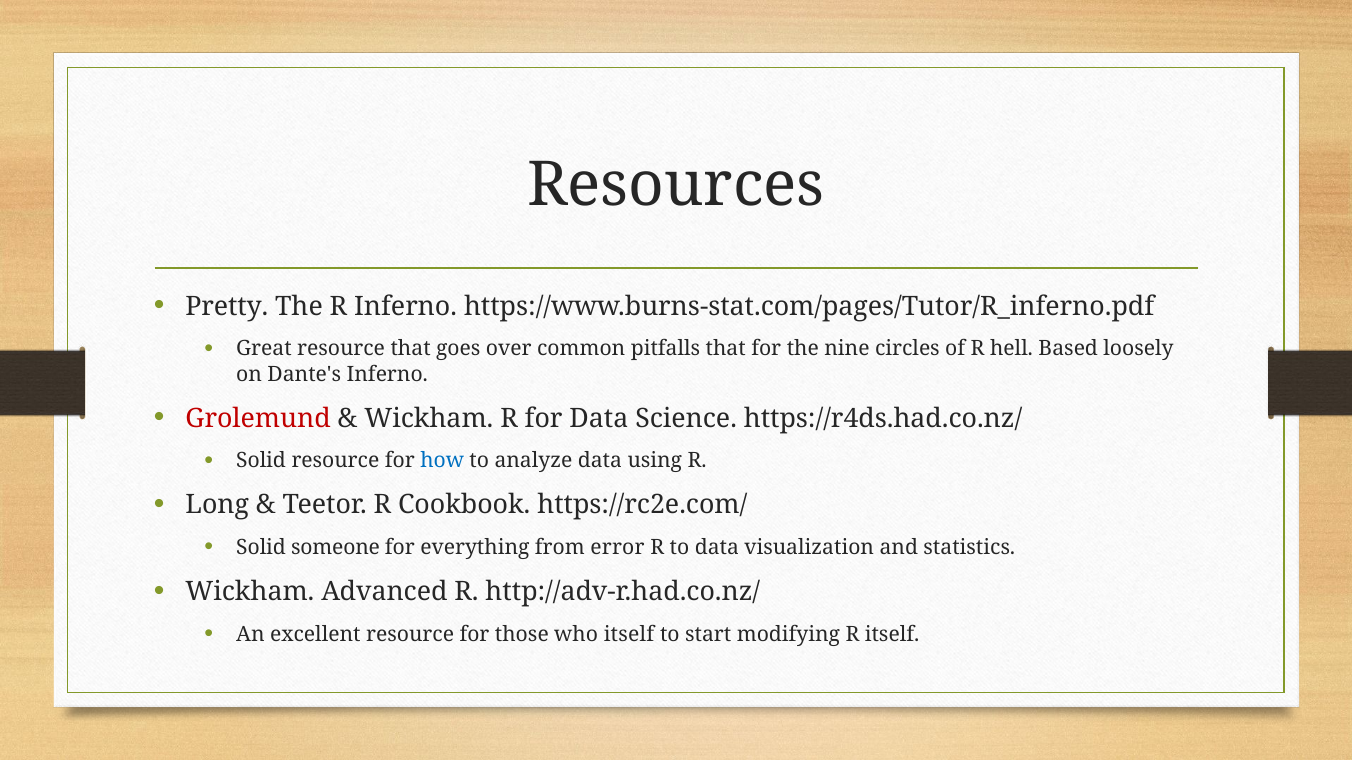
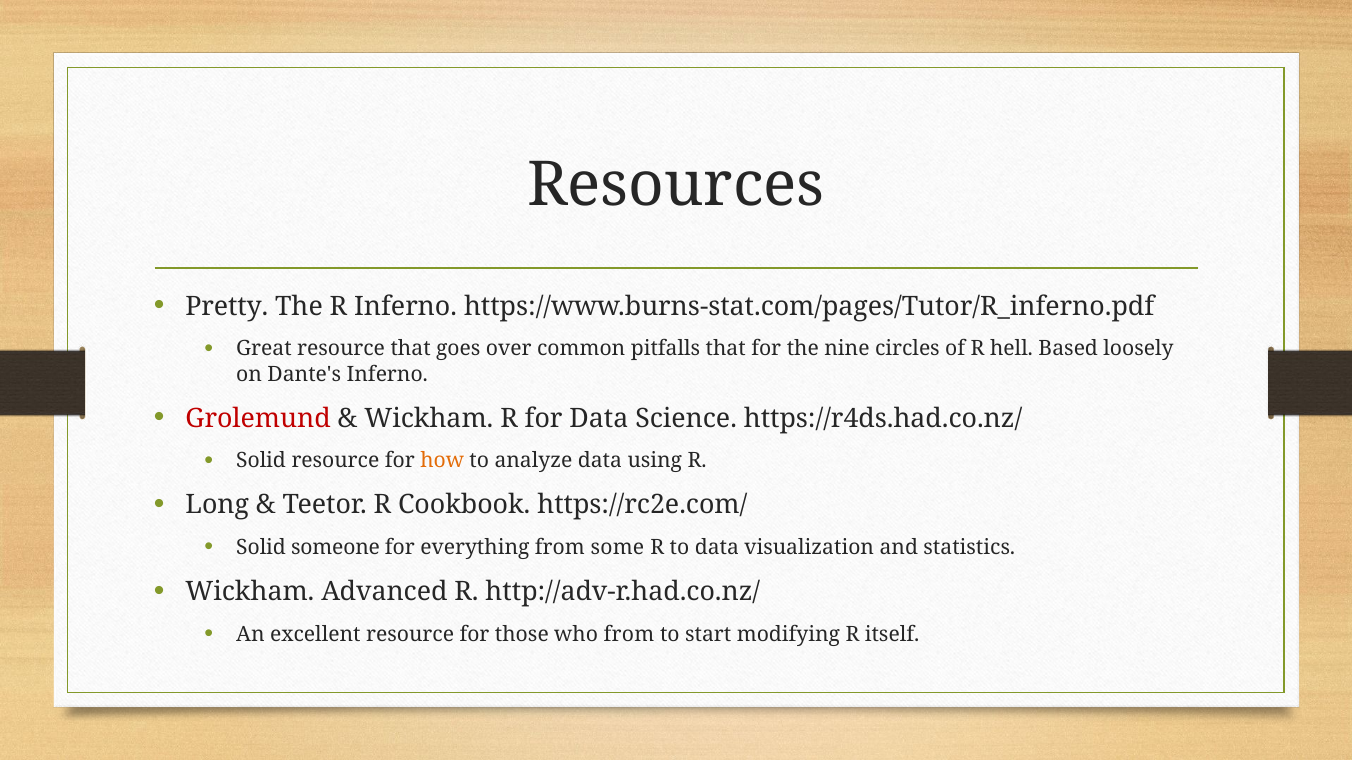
how colour: blue -> orange
error: error -> some
who itself: itself -> from
